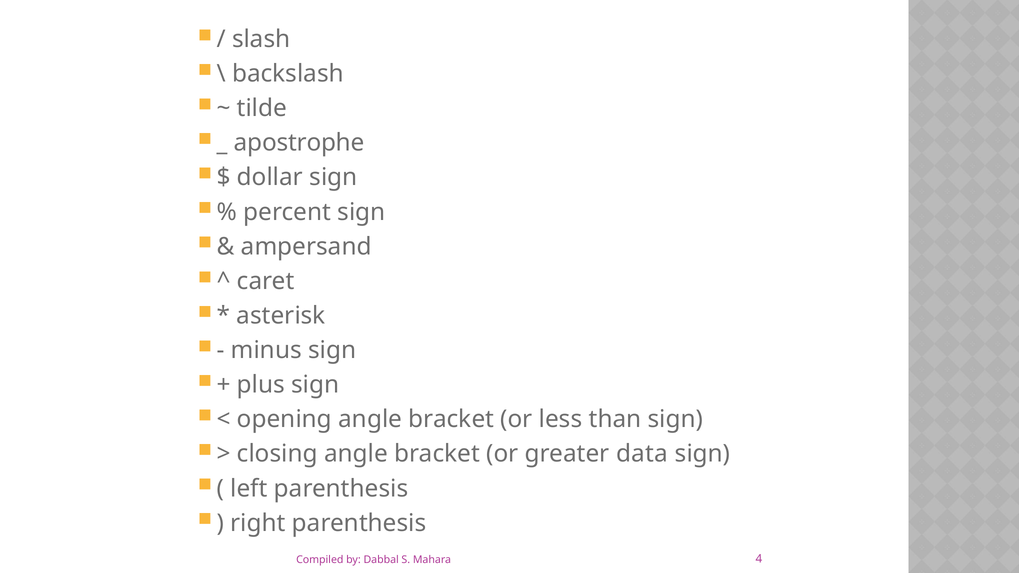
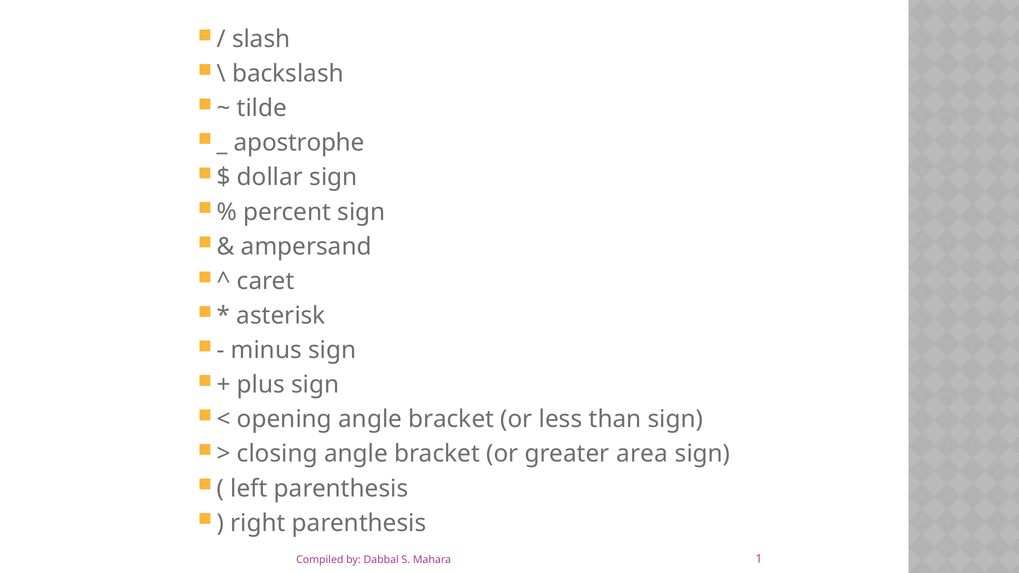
data: data -> area
4: 4 -> 1
